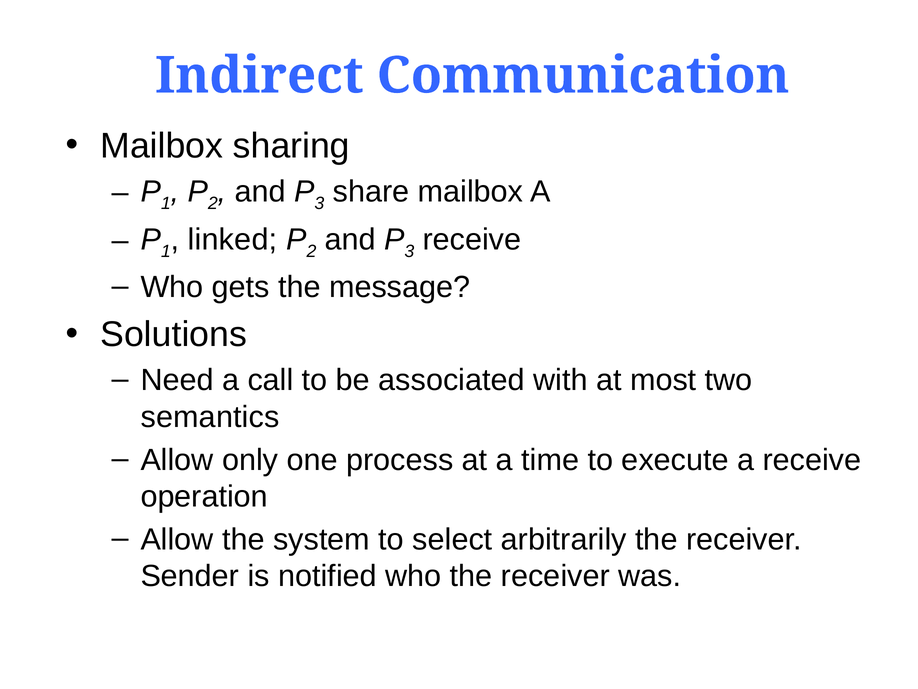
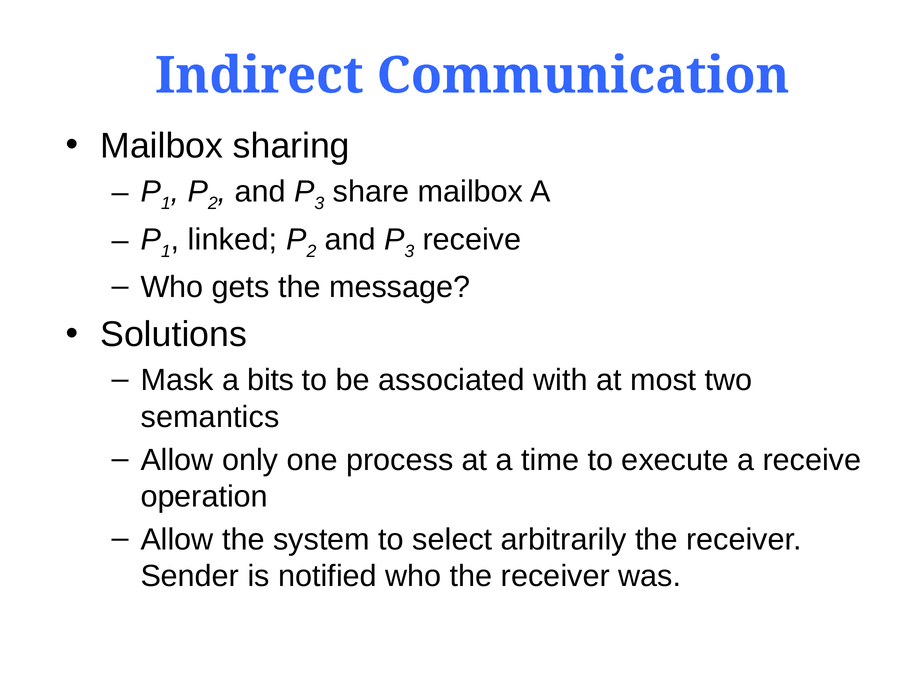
Need: Need -> Mask
call: call -> bits
